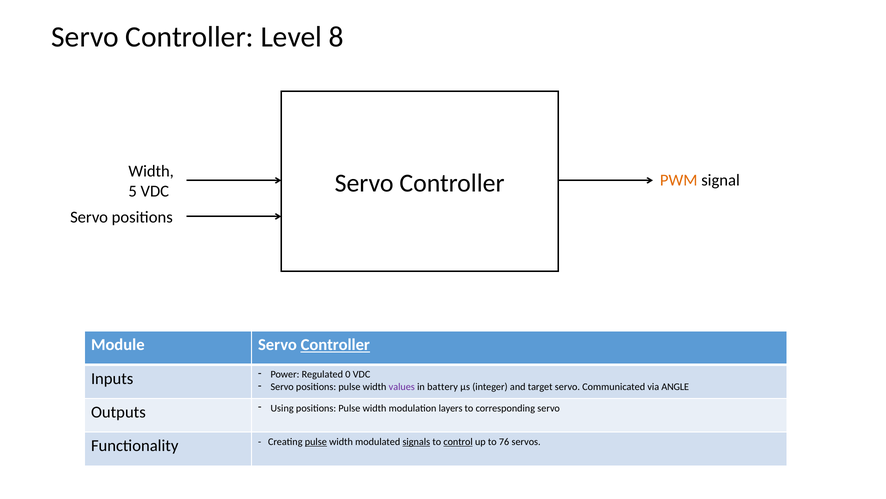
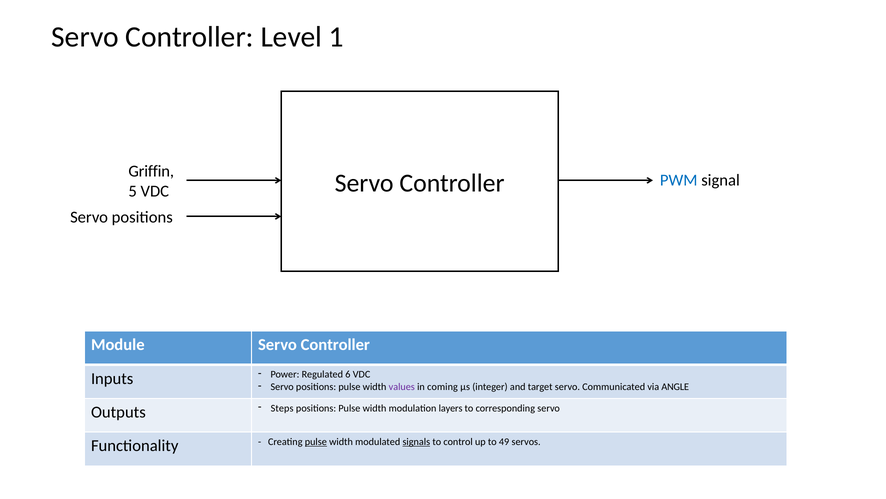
8: 8 -> 1
Width at (151, 171): Width -> Griffin
PWM colour: orange -> blue
Controller at (335, 344) underline: present -> none
0: 0 -> 6
battery: battery -> coming
Using: Using -> Steps
control underline: present -> none
76: 76 -> 49
